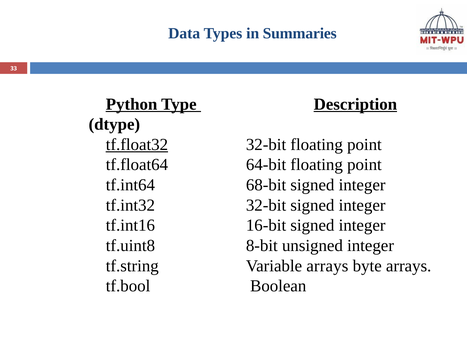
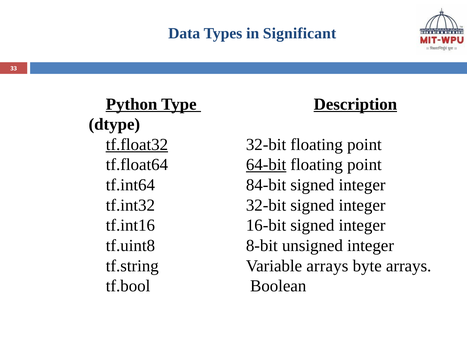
Summaries: Summaries -> Significant
64-bit underline: none -> present
68-bit: 68-bit -> 84-bit
